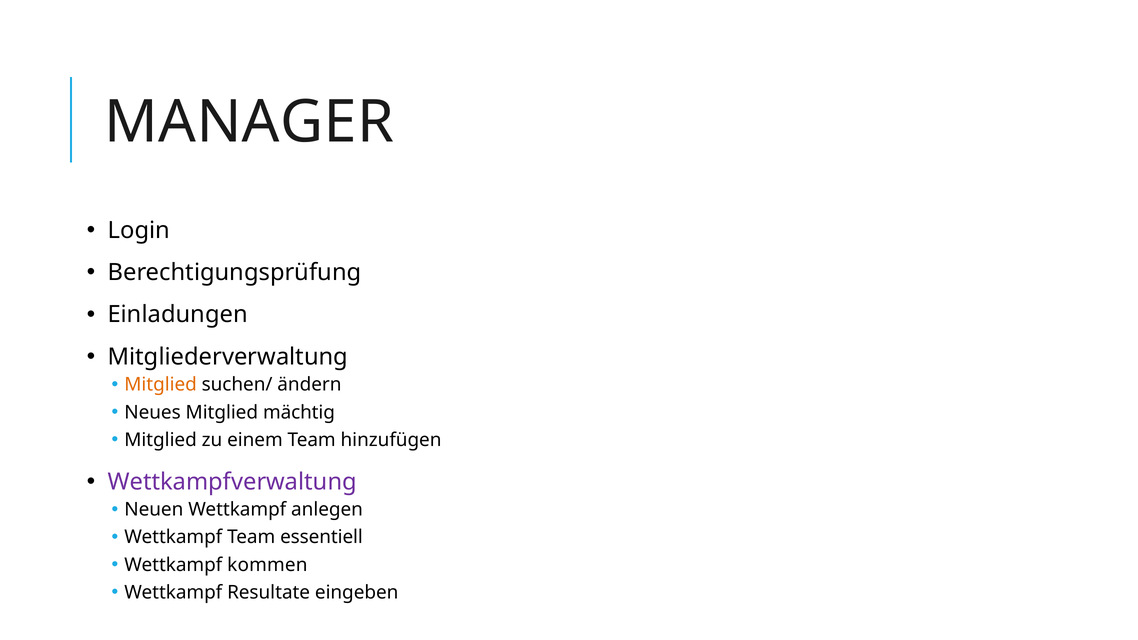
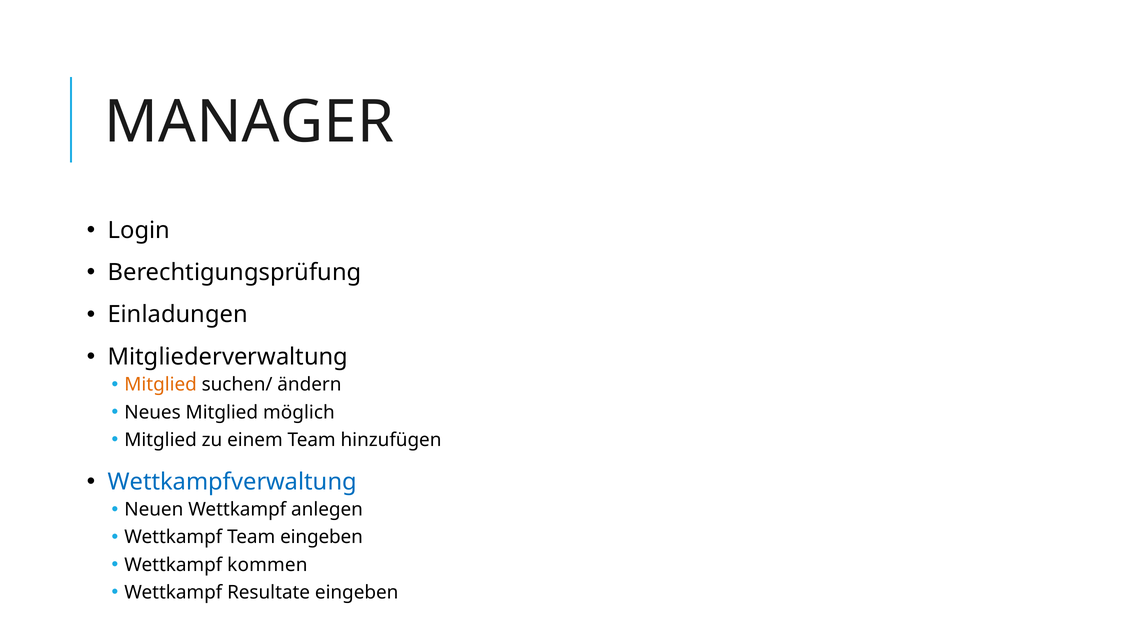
mächtig: mächtig -> möglich
Wettkampfverwaltung colour: purple -> blue
Team essentiell: essentiell -> eingeben
